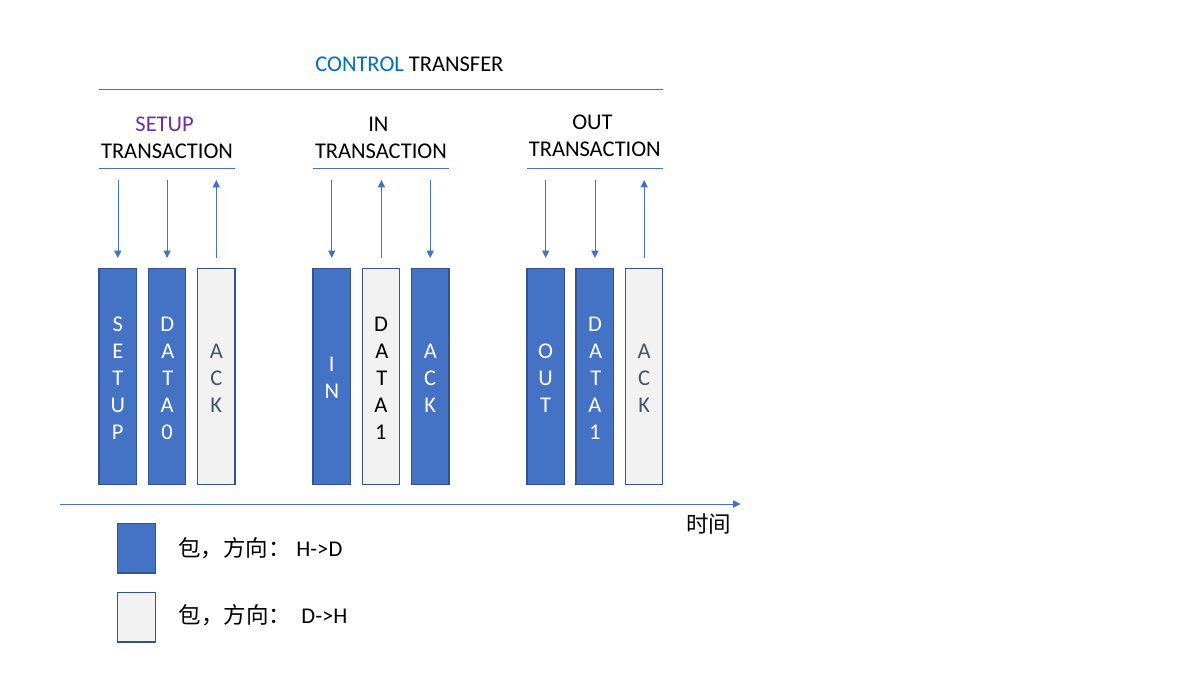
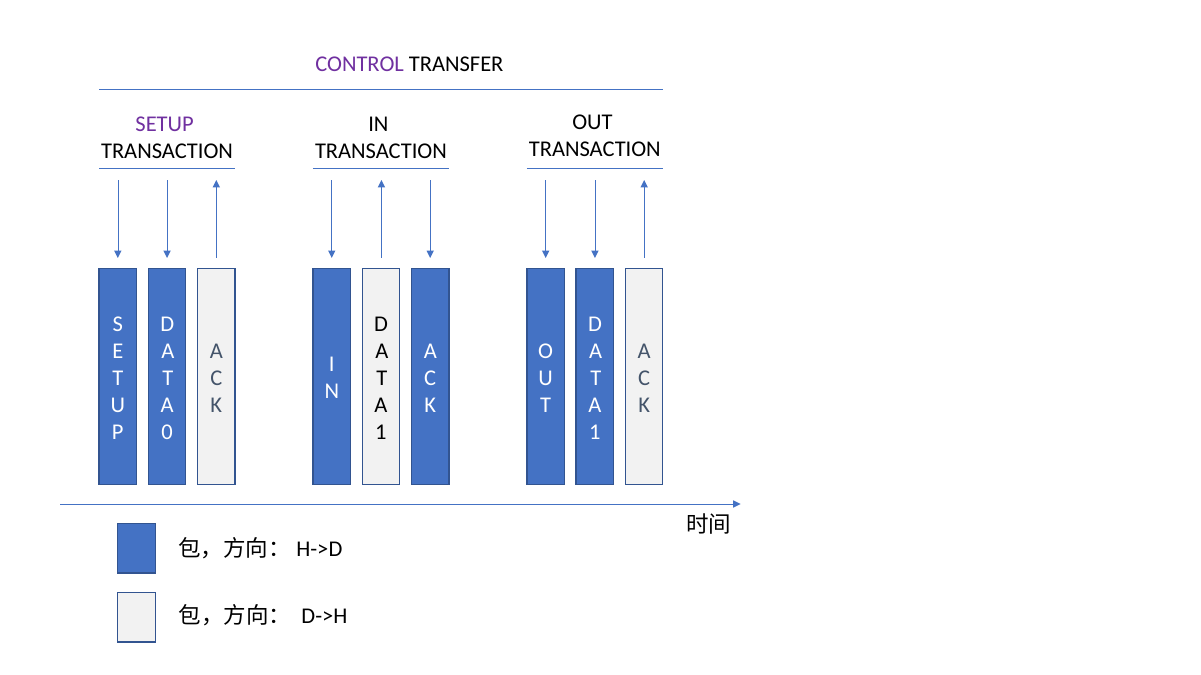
CONTROL colour: blue -> purple
